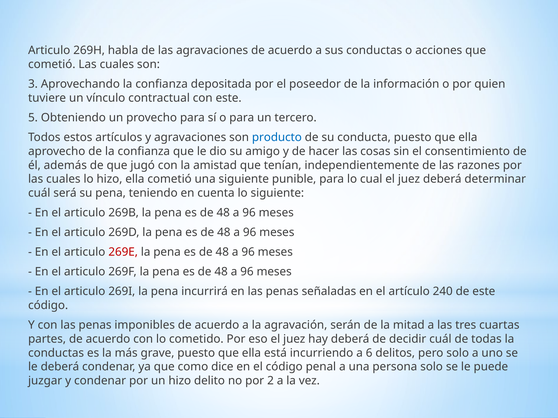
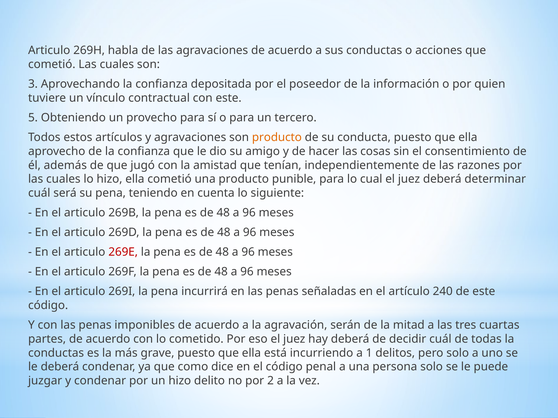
producto at (277, 138) colour: blue -> orange
una siguiente: siguiente -> producto
6: 6 -> 1
